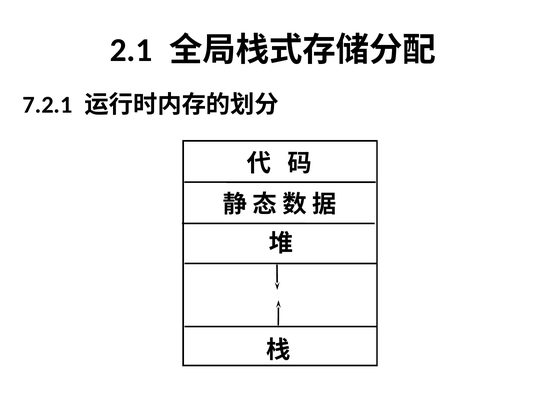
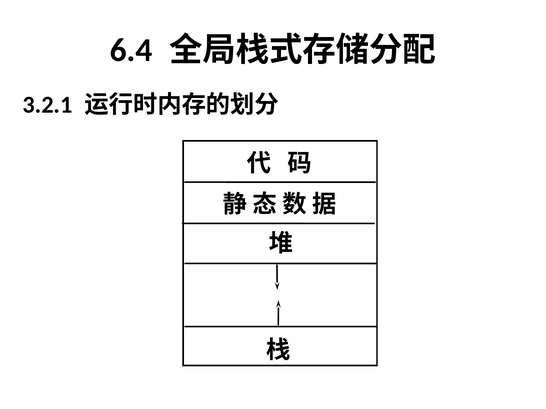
2.1: 2.1 -> 6.4
7.2.1: 7.2.1 -> 3.2.1
